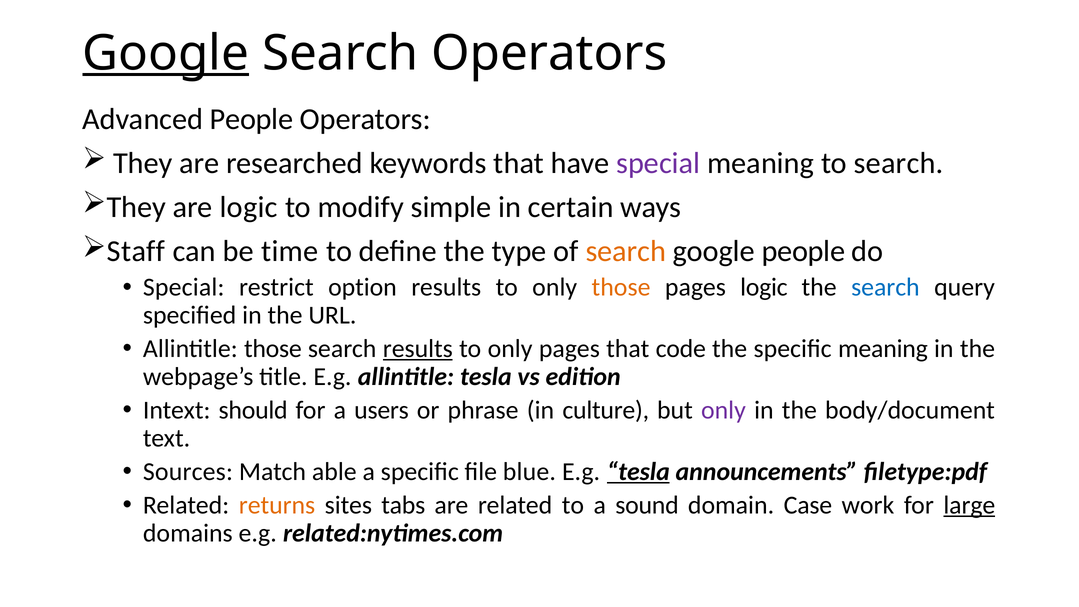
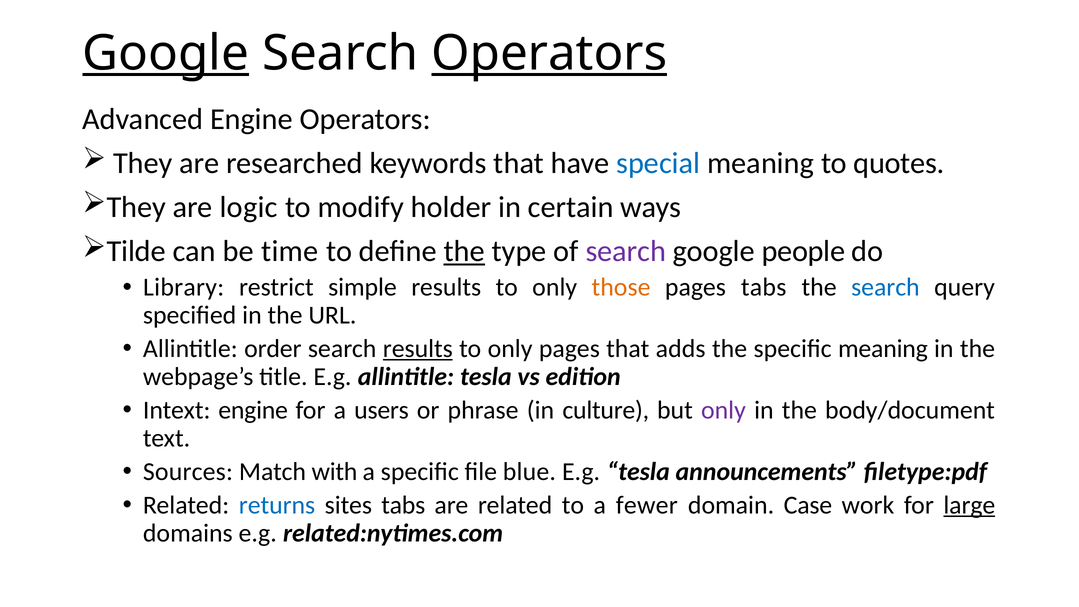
Operators at (549, 53) underline: none -> present
Advanced People: People -> Engine
special at (658, 163) colour: purple -> blue
to search: search -> quotes
simple: simple -> holder
Staff: Staff -> Tilde
the at (464, 251) underline: none -> present
search at (626, 251) colour: orange -> purple
Special at (184, 287): Special -> Library
option: option -> simple
pages logic: logic -> tabs
Allintitle those: those -> order
code: code -> adds
Intext should: should -> engine
able: able -> with
tesla at (638, 472) underline: present -> none
returns colour: orange -> blue
sound: sound -> fewer
